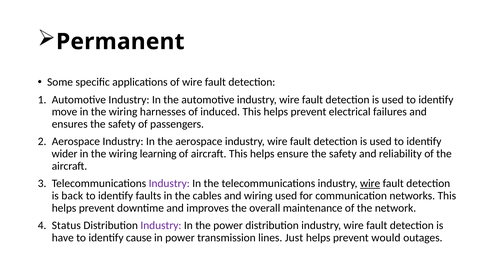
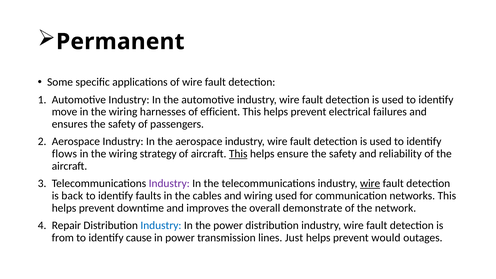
induced: induced -> efficient
wider: wider -> flows
learning: learning -> strategy
This at (238, 154) underline: none -> present
maintenance: maintenance -> demonstrate
Status: Status -> Repair
Industry at (161, 225) colour: purple -> blue
have: have -> from
